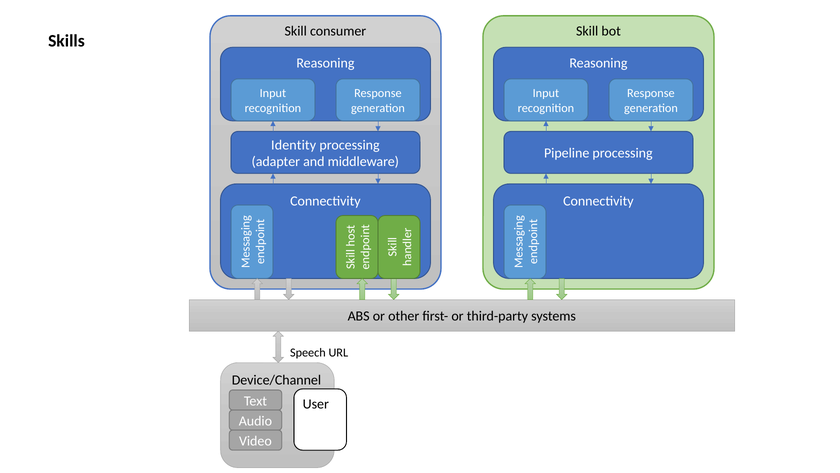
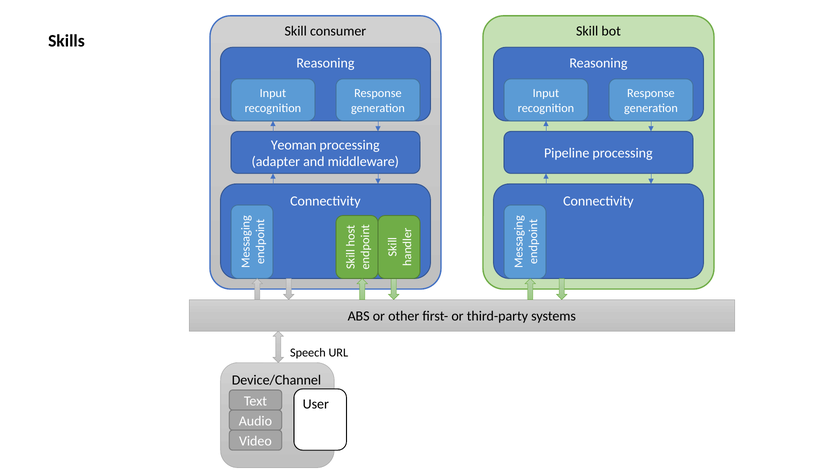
Identity: Identity -> Yeoman
